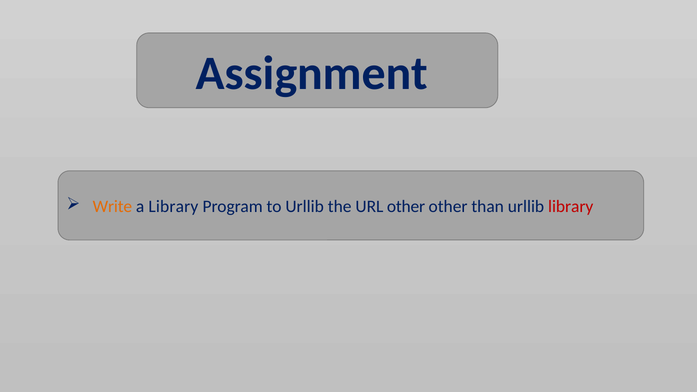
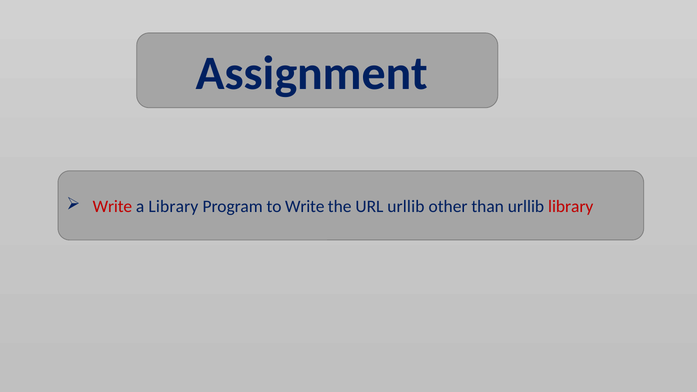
Write at (112, 207) colour: orange -> red
to Urllib: Urllib -> Write
URL other: other -> urllib
